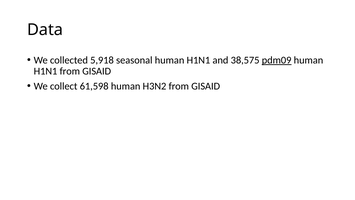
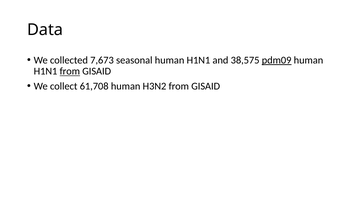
5,918: 5,918 -> 7,673
from at (70, 71) underline: none -> present
61,598: 61,598 -> 61,708
